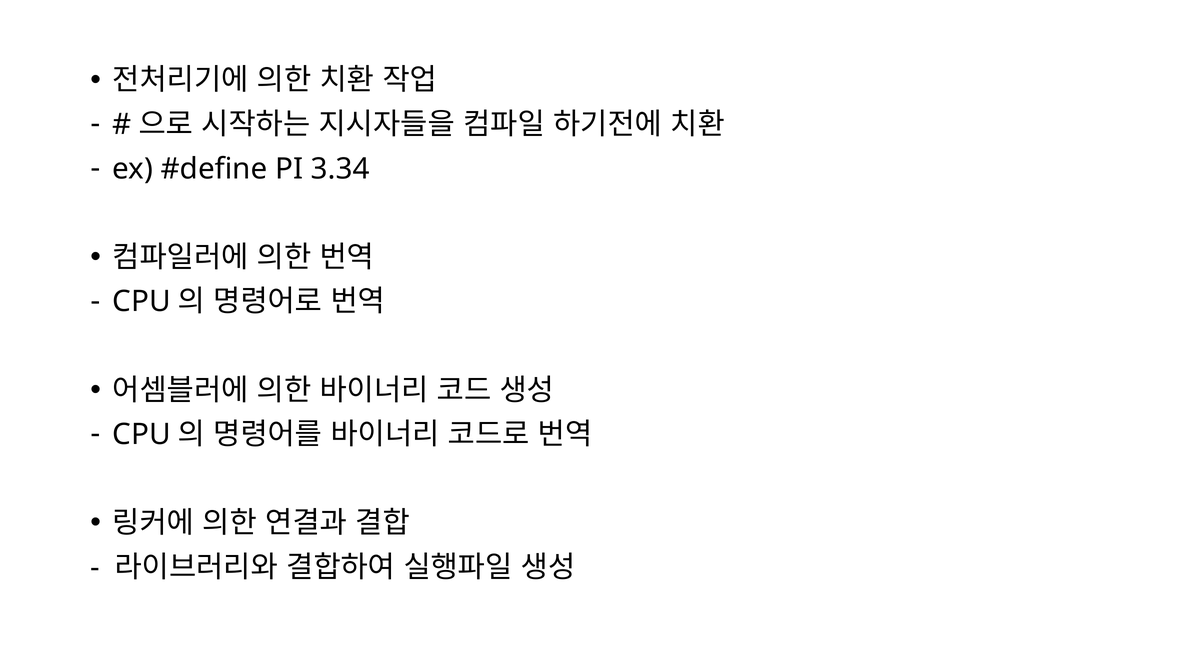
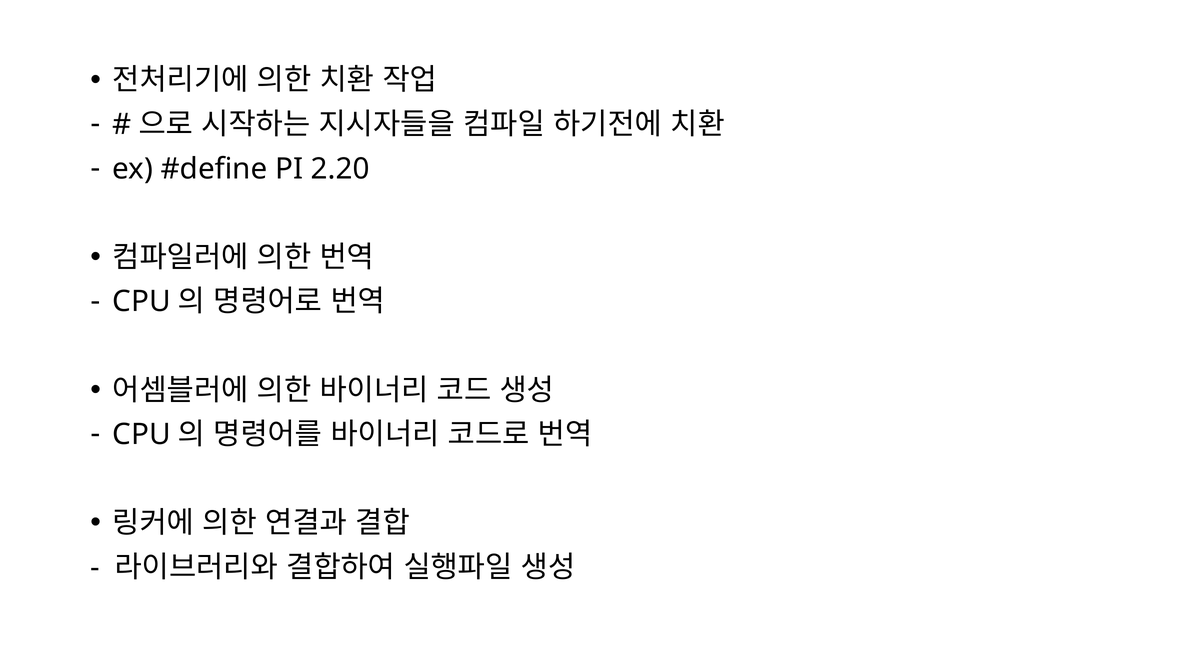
3.34: 3.34 -> 2.20
